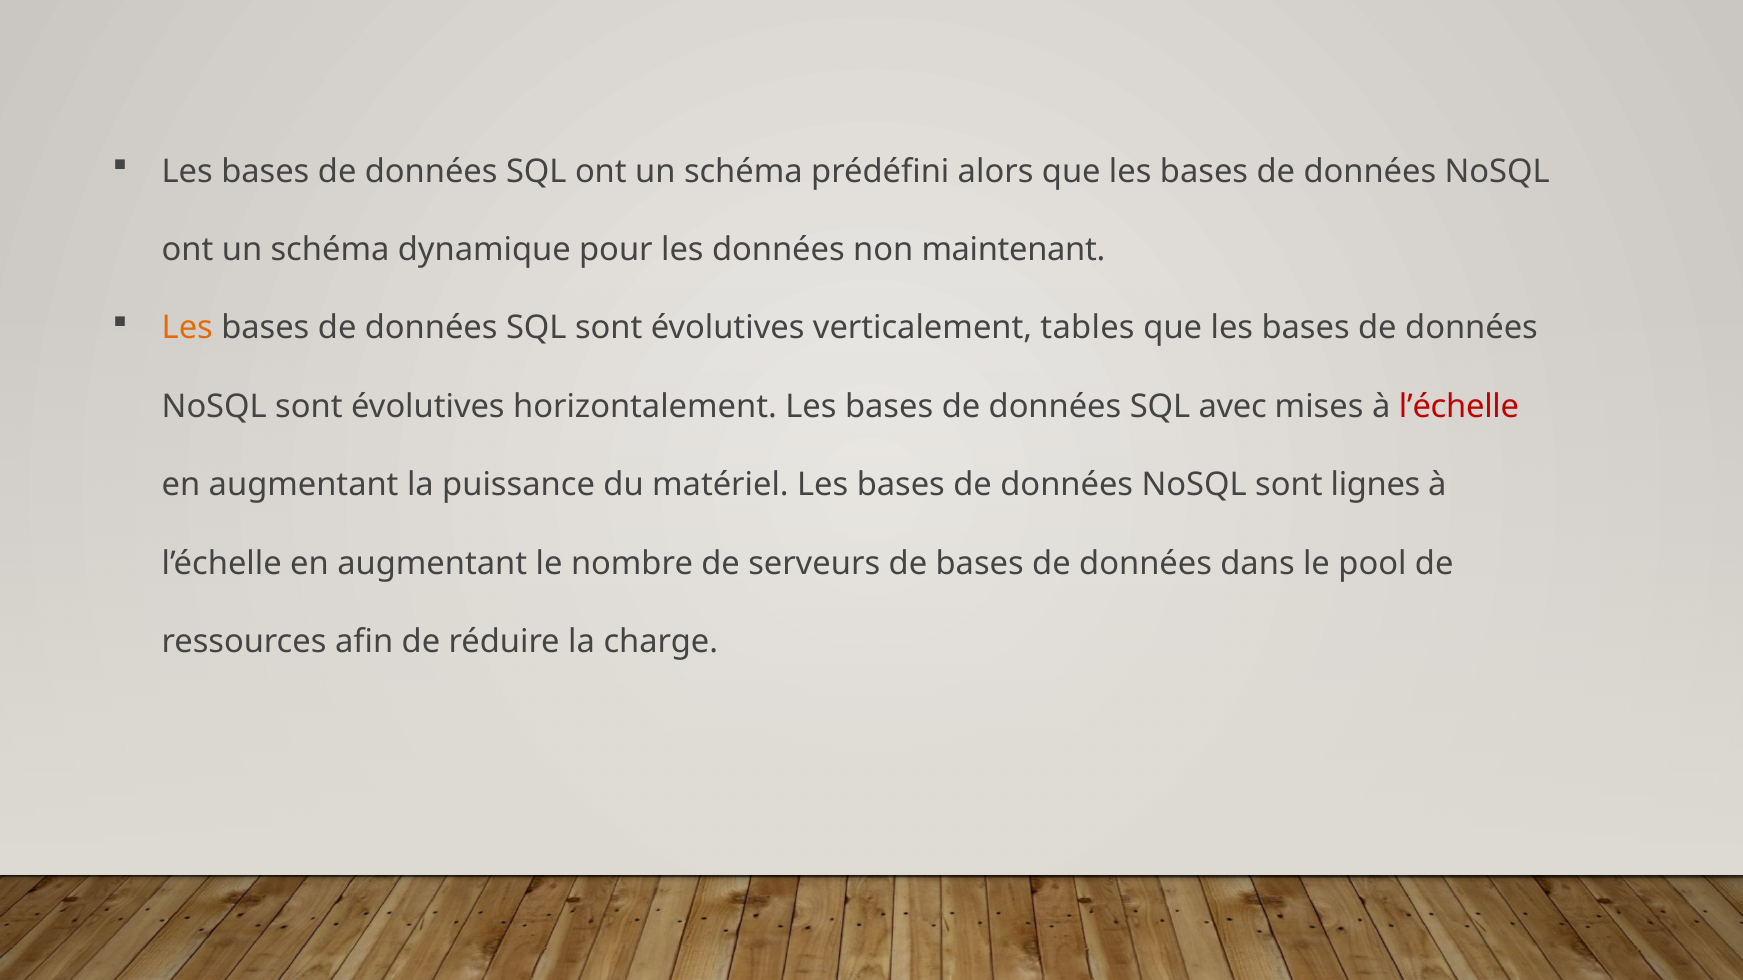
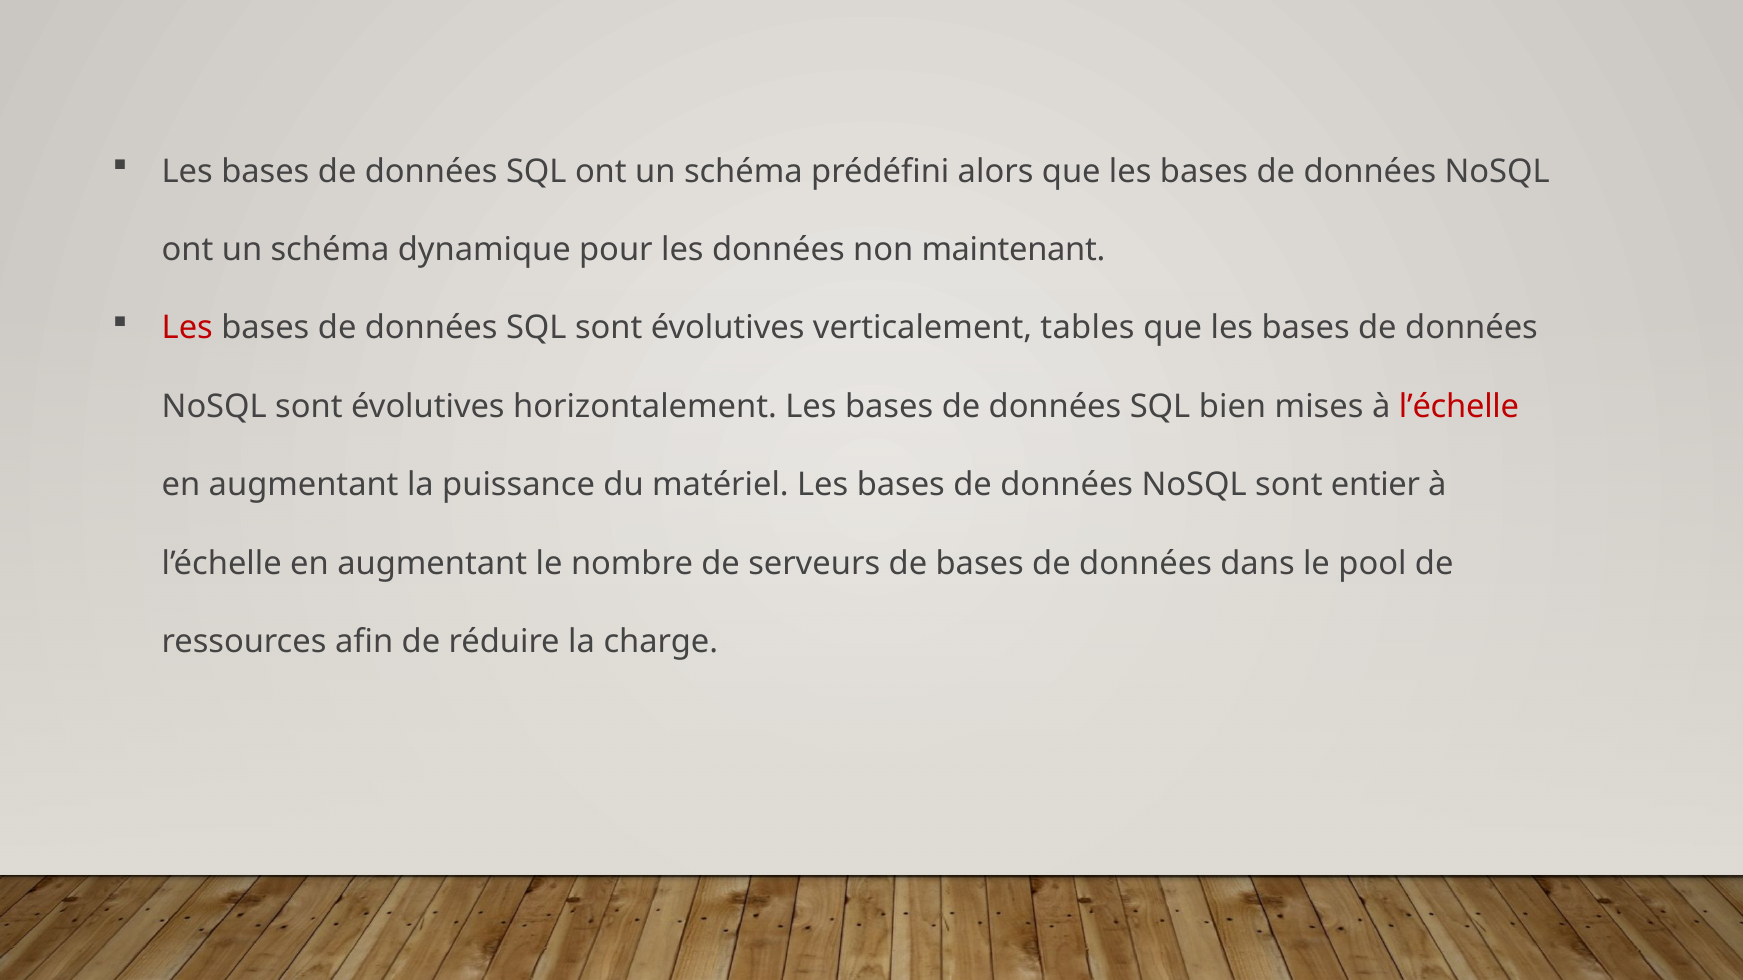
Les at (187, 328) colour: orange -> red
avec: avec -> bien
lignes: lignes -> entier
